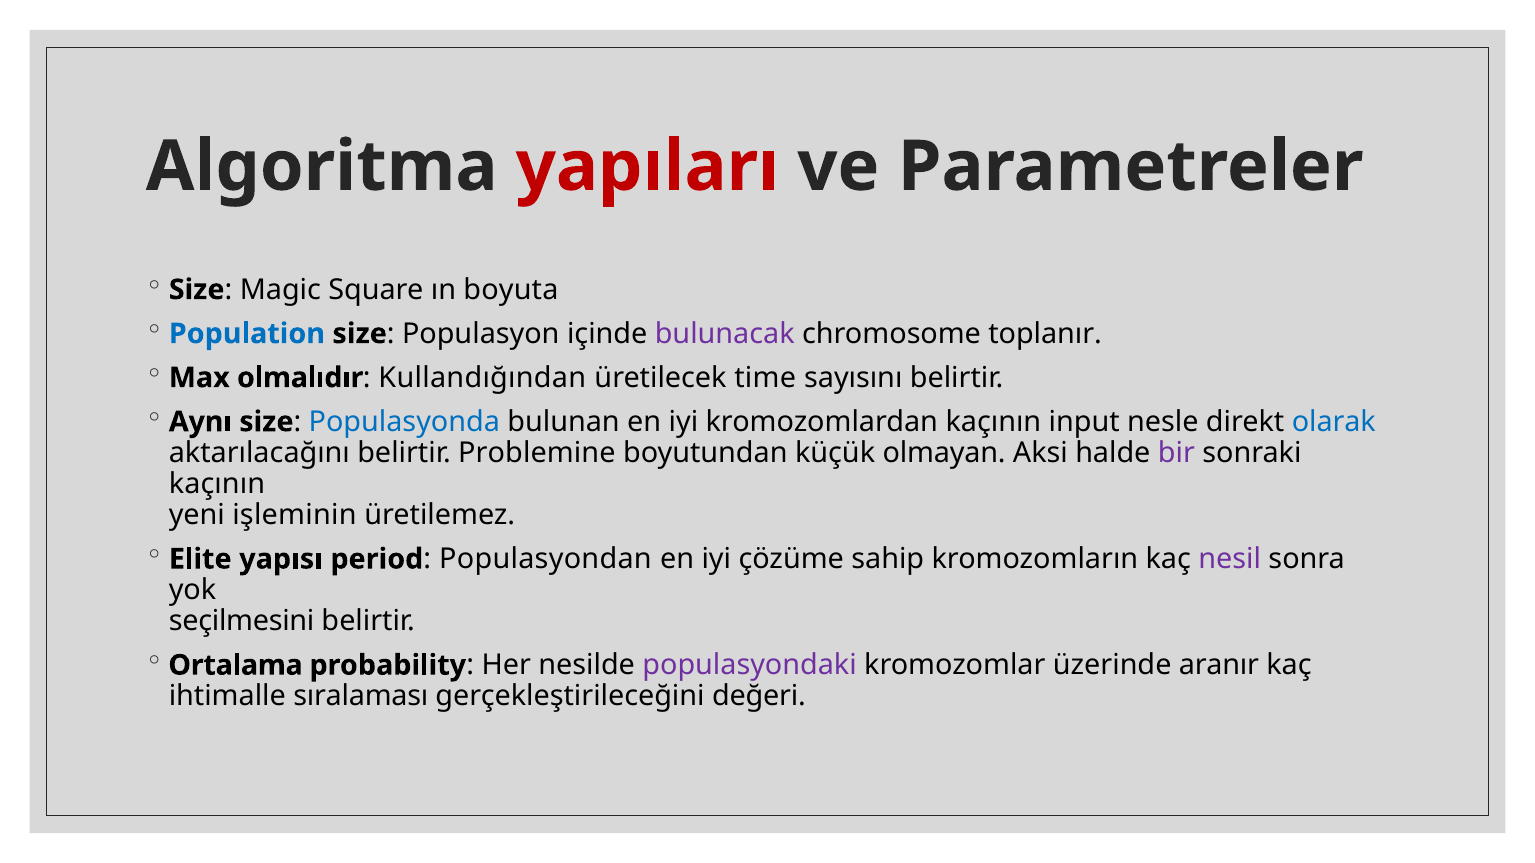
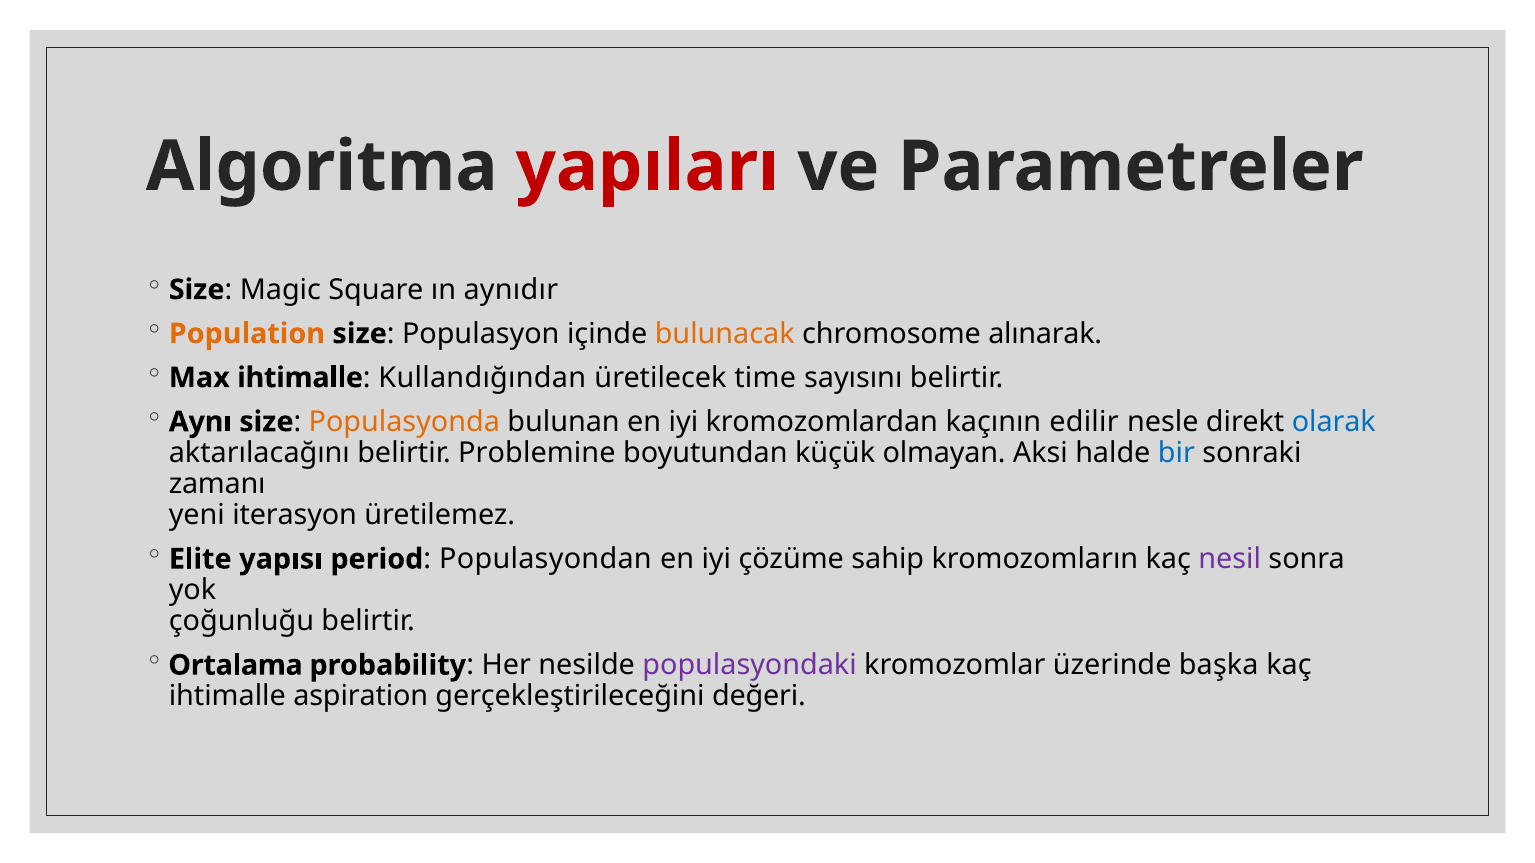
boyuta: boyuta -> aynıdır
Population colour: blue -> orange
bulunacak colour: purple -> orange
toplanır: toplanır -> alınarak
Max olmalıdır: olmalıdır -> ihtimalle
Populasyonda colour: blue -> orange
input: input -> edilir
bir colour: purple -> blue
kaçının at (217, 484): kaçının -> zamanı
işleminin: işleminin -> iterasyon
seçilmesini: seçilmesini -> çoğunluğu
aranır: aranır -> başka
sıralaması: sıralaması -> aspiration
